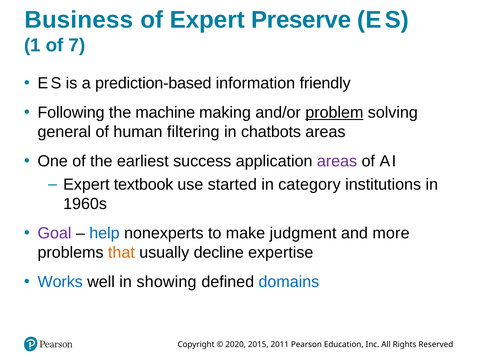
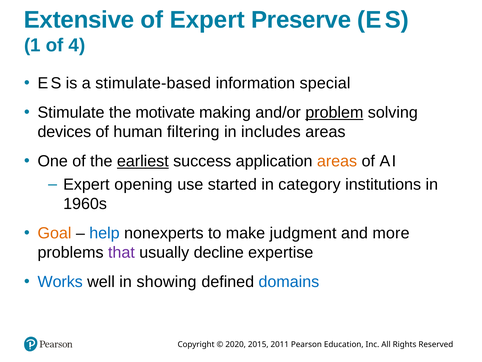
Business: Business -> Extensive
7: 7 -> 4
prediction-based: prediction-based -> stimulate-based
friendly: friendly -> special
Following: Following -> Stimulate
machine: machine -> motivate
general: general -> devices
chatbots: chatbots -> includes
earliest underline: none -> present
areas at (337, 161) colour: purple -> orange
textbook: textbook -> opening
Goal colour: purple -> orange
that colour: orange -> purple
